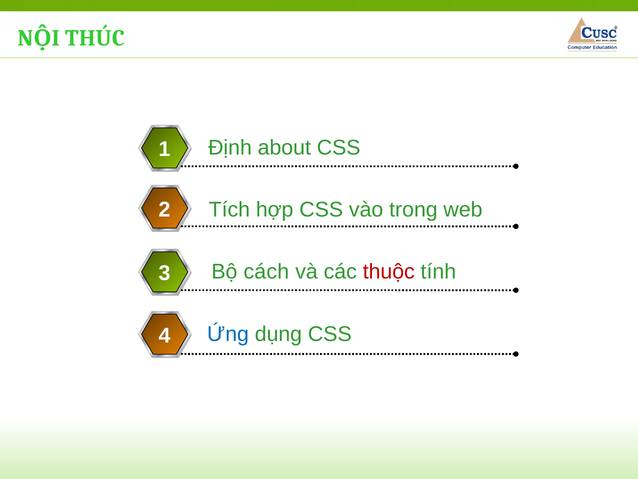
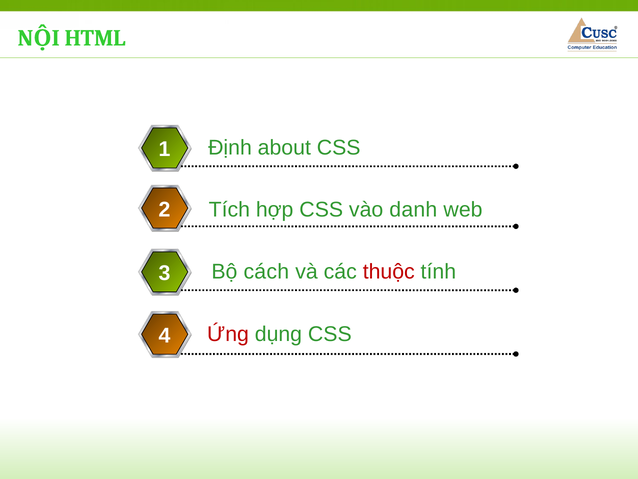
THÚC: THÚC -> HTML
trong: trong -> danh
Ứng colour: blue -> red
